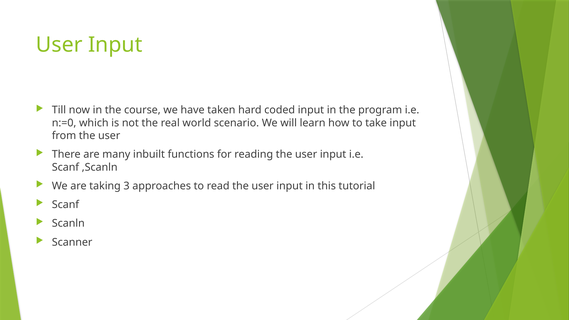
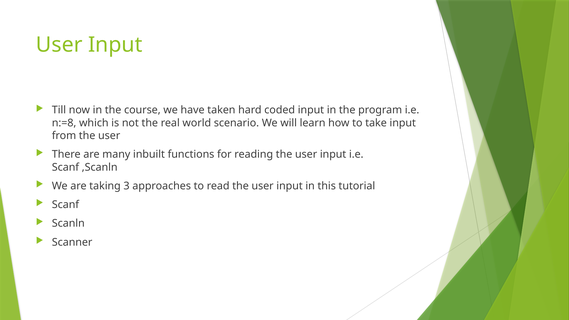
n:=0: n:=0 -> n:=8
